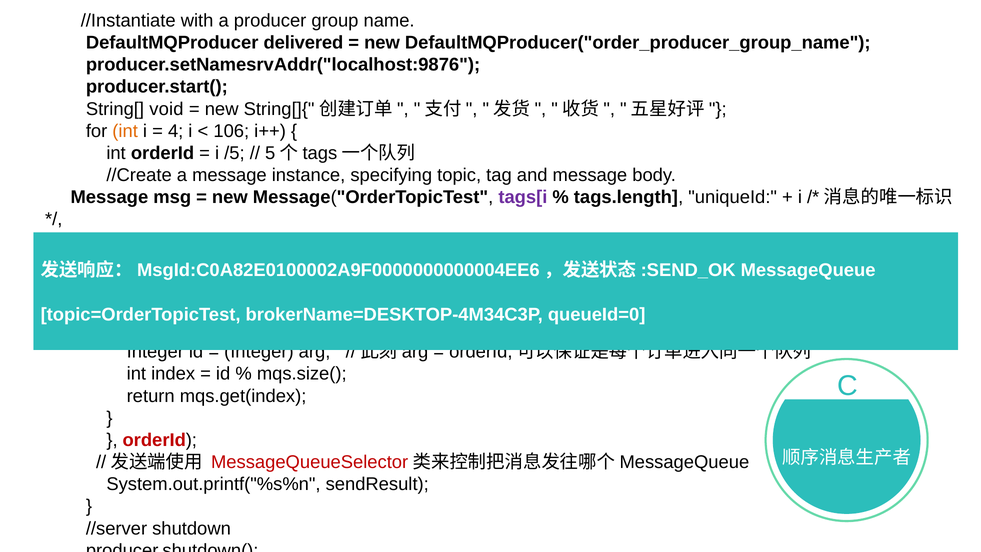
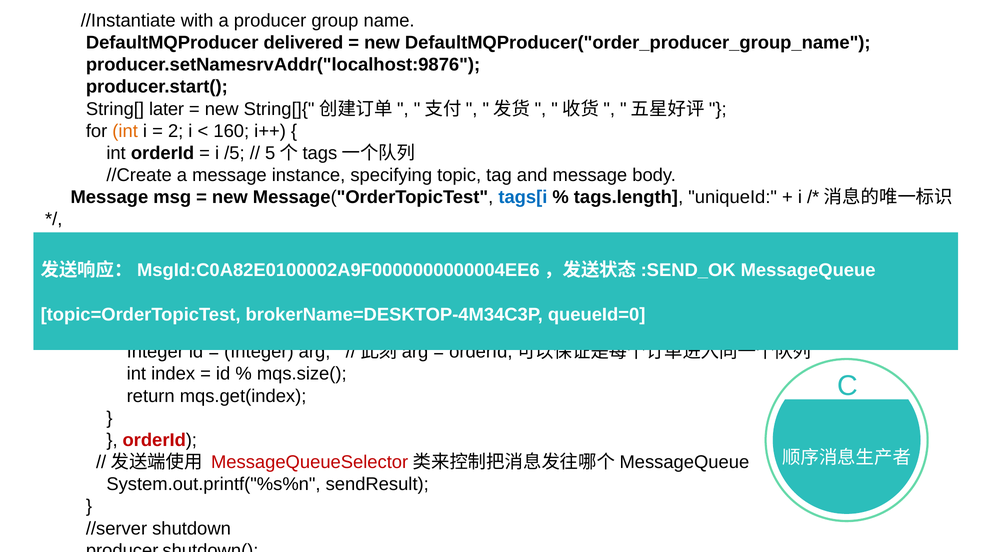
void: void -> later
4: 4 -> 2
106: 106 -> 160
tags[i at (523, 197) colour: purple -> blue
